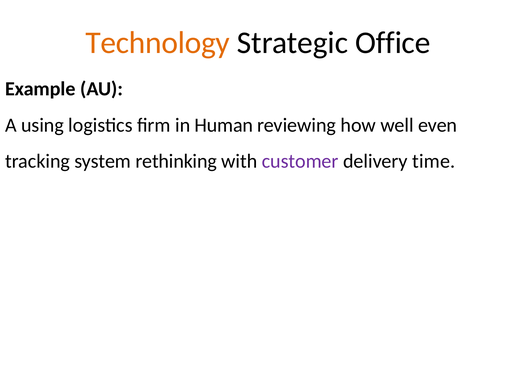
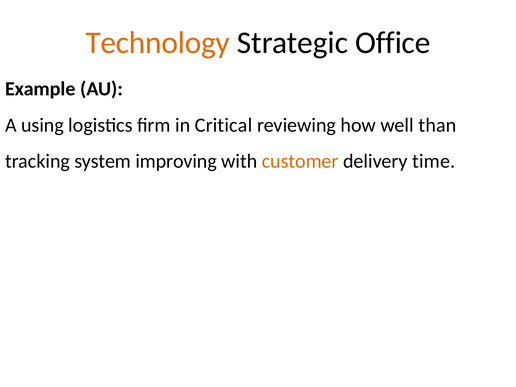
Human: Human -> Critical
even: even -> than
rethinking: rethinking -> improving
customer colour: purple -> orange
